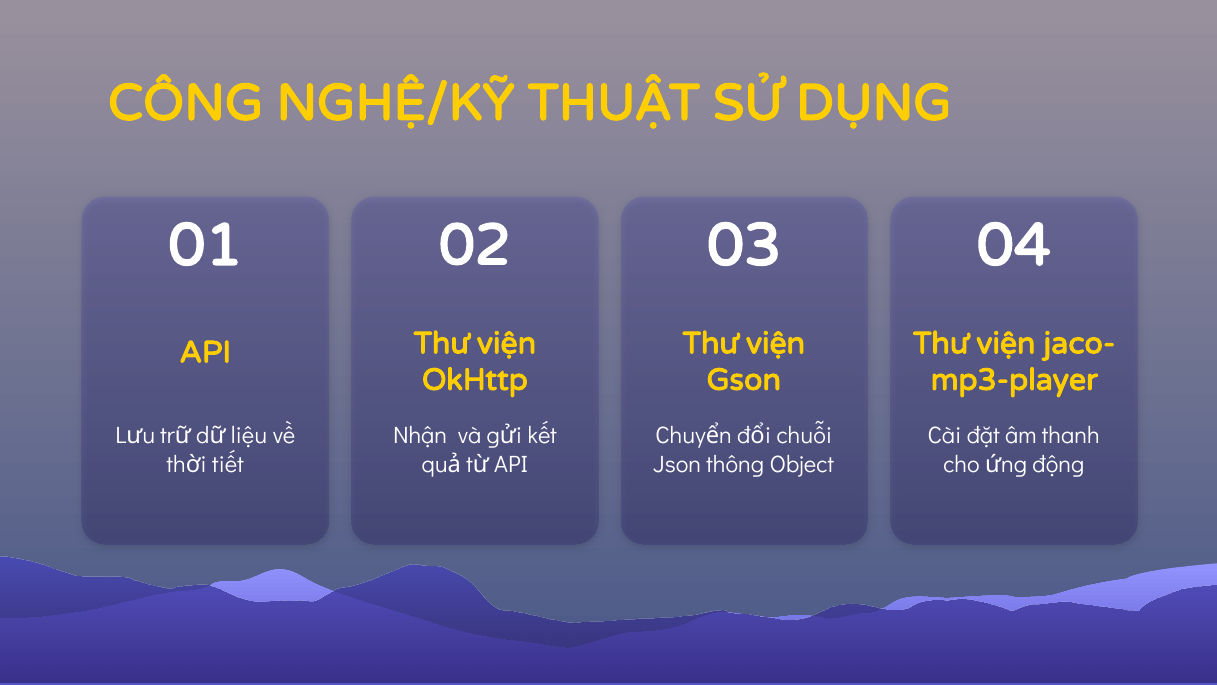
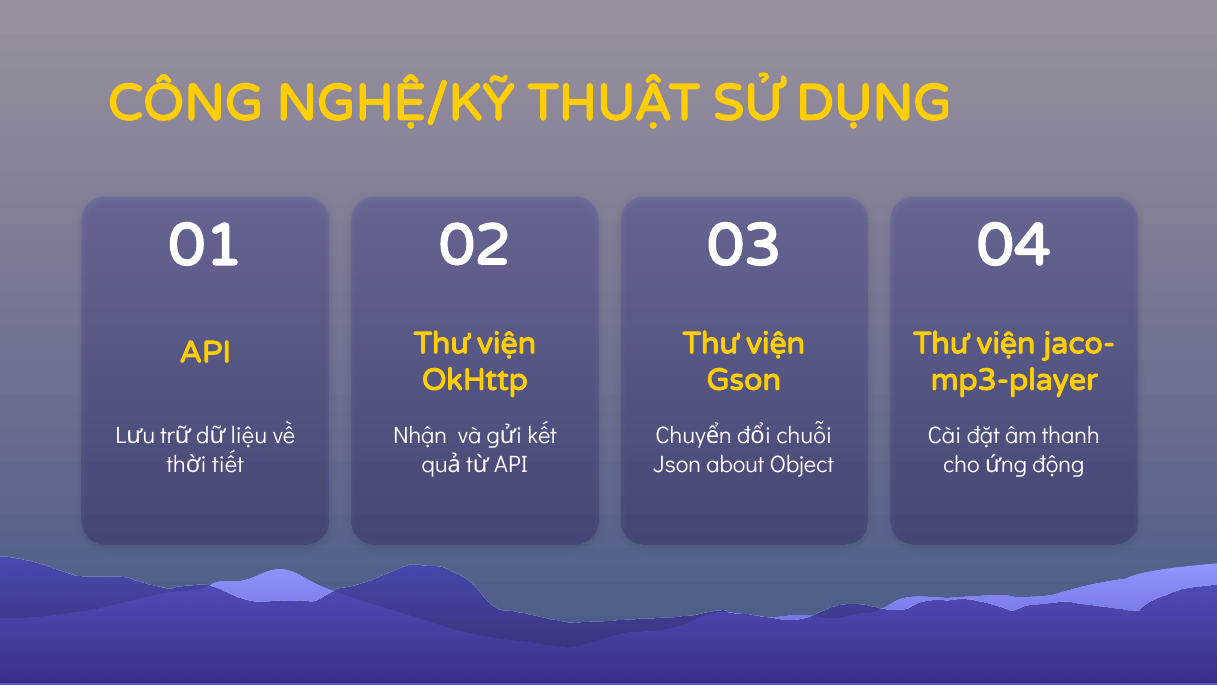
thông: thông -> about
